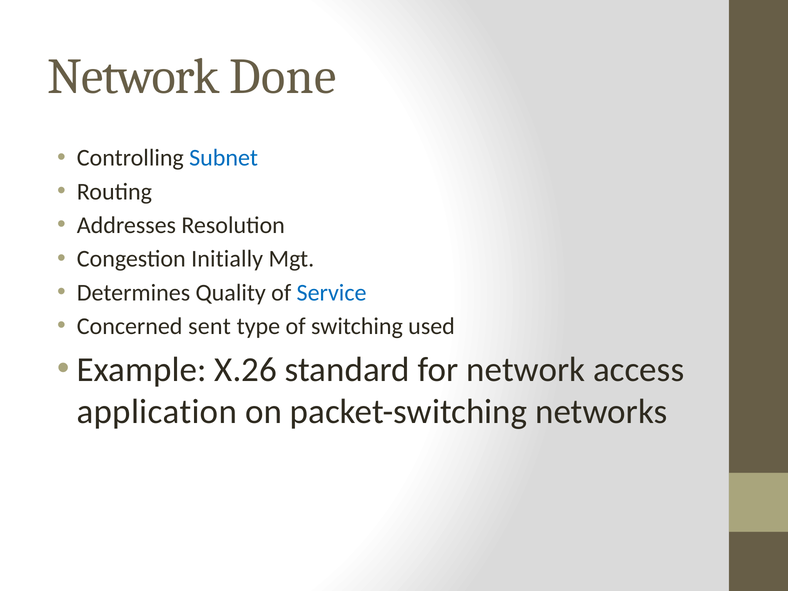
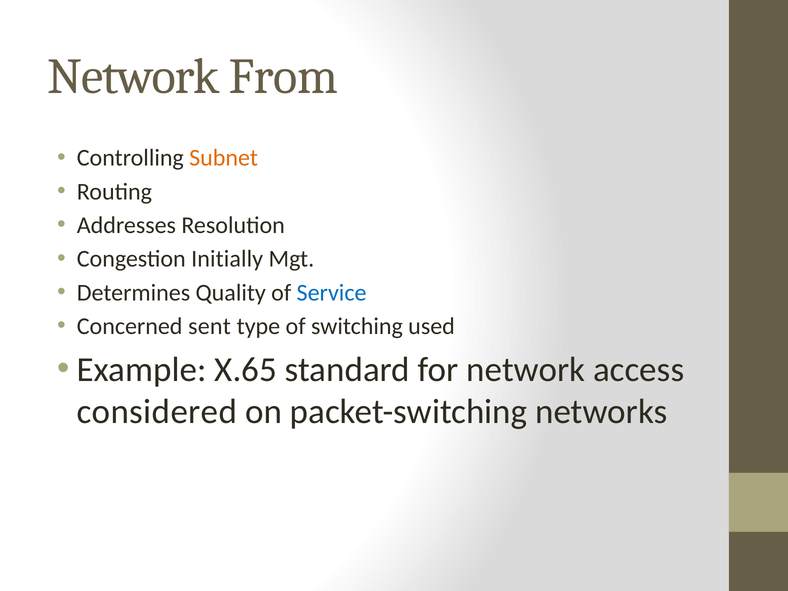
Done: Done -> From
Subnet colour: blue -> orange
X.26: X.26 -> X.65
application: application -> considered
